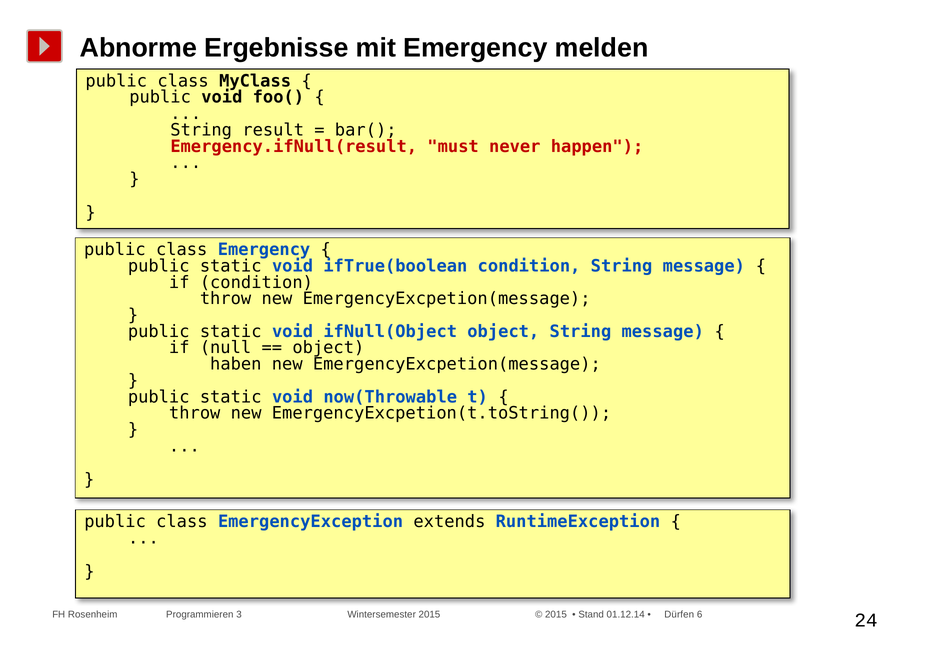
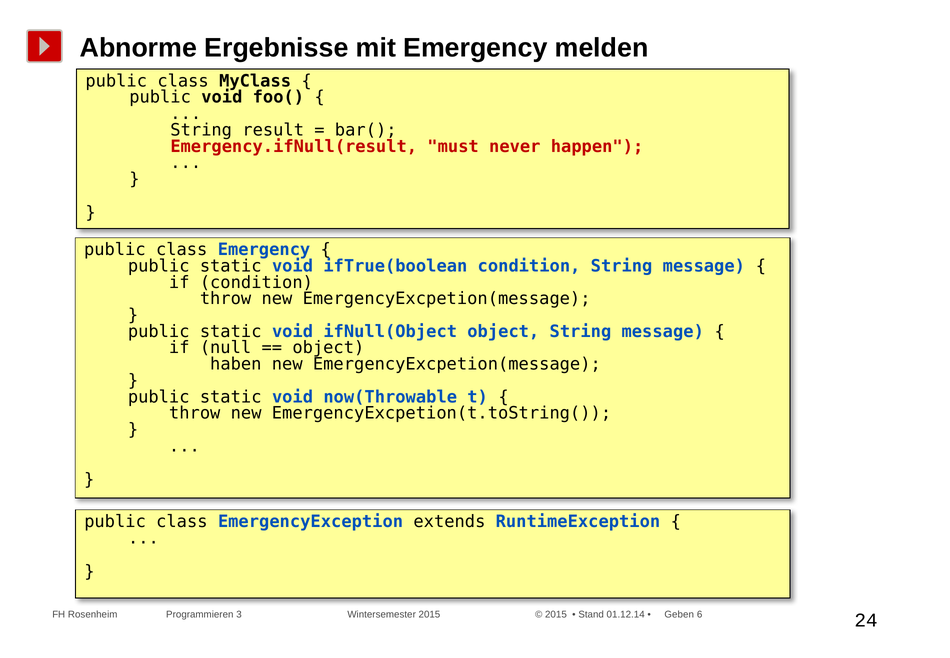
Dürfen: Dürfen -> Geben
